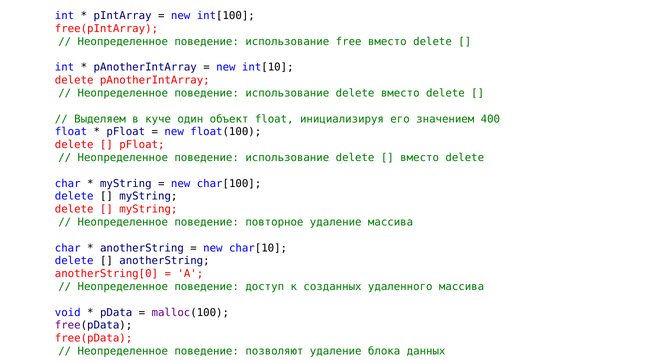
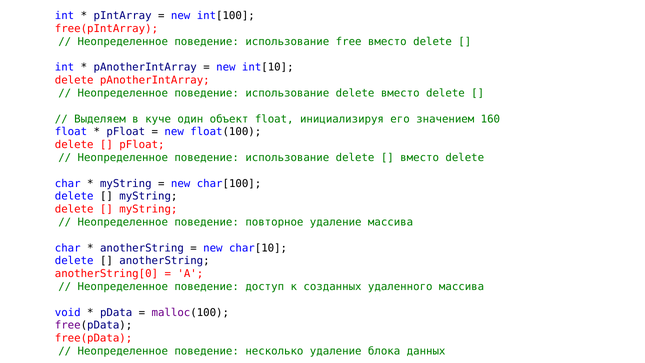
400: 400 -> 160
позволяют: позволяют -> несколько
